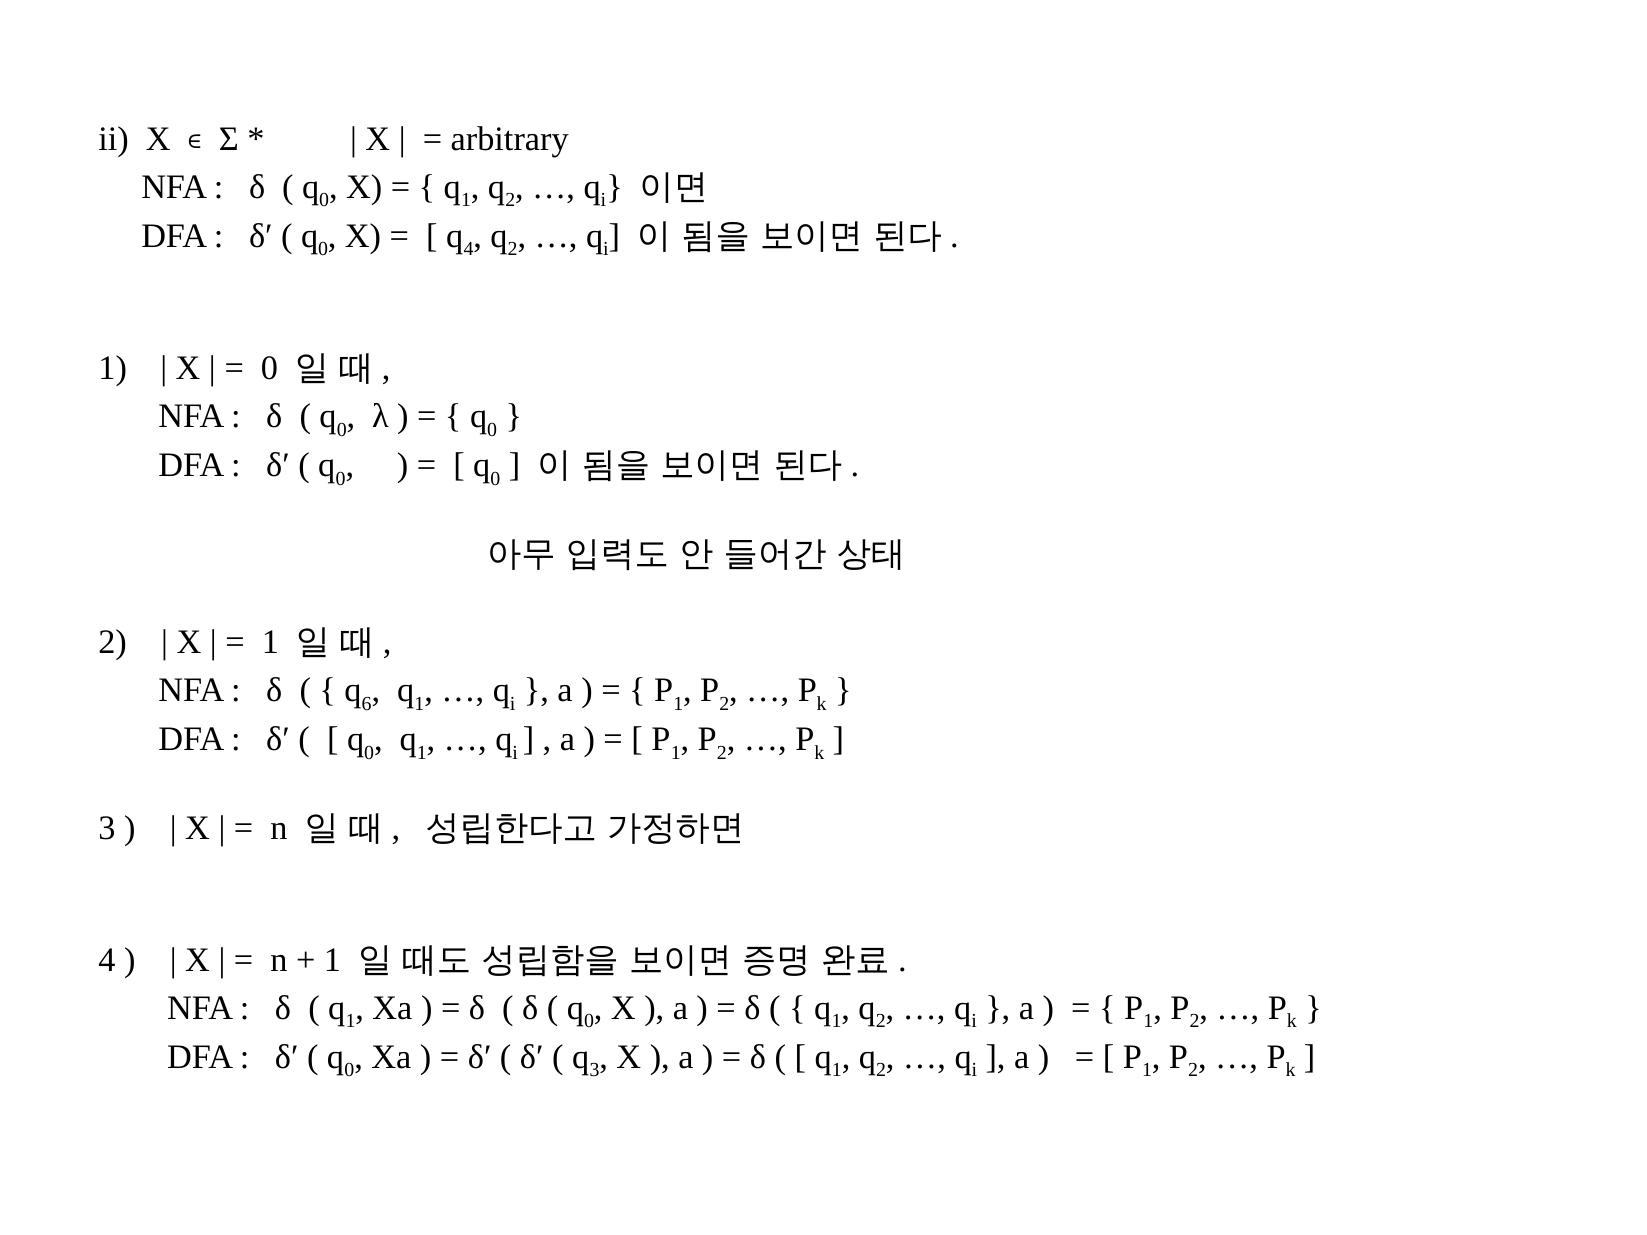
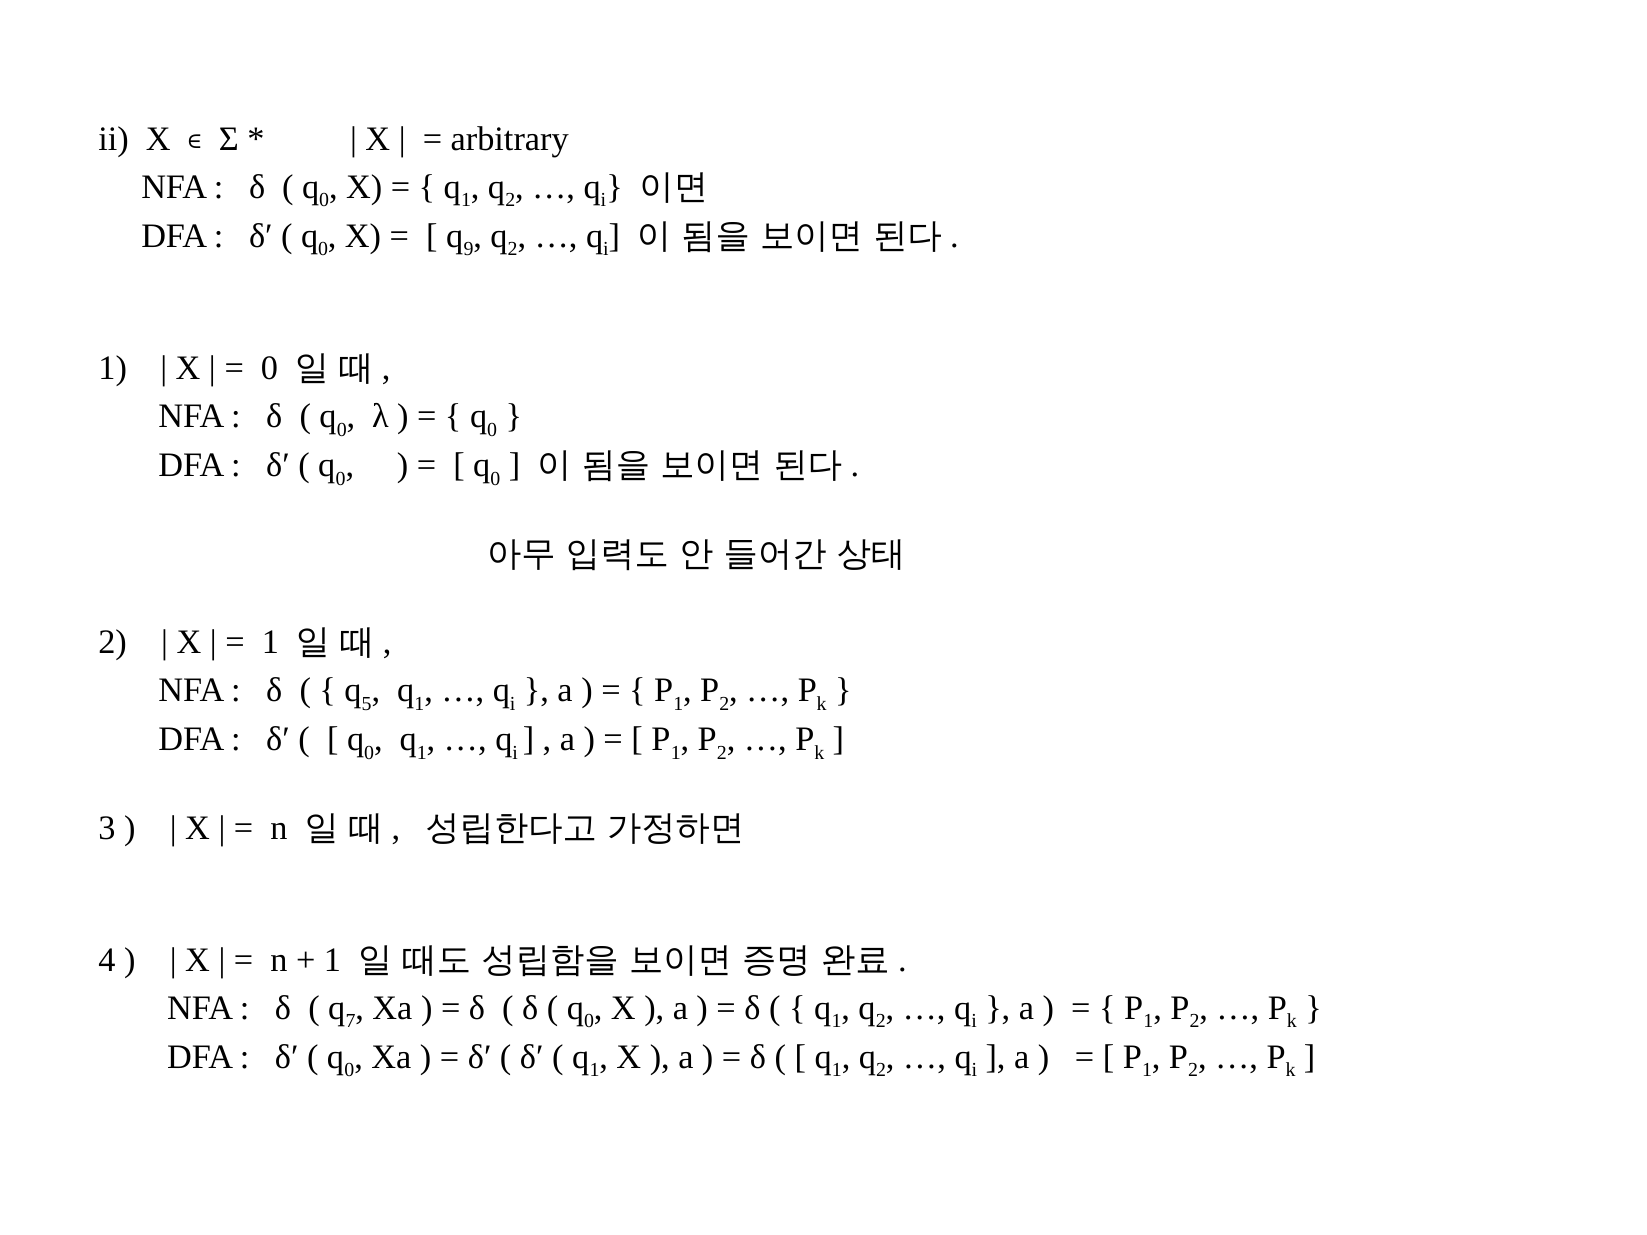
4 at (469, 249): 4 -> 9
6: 6 -> 5
1 at (351, 1021): 1 -> 7
3 at (595, 1070): 3 -> 1
